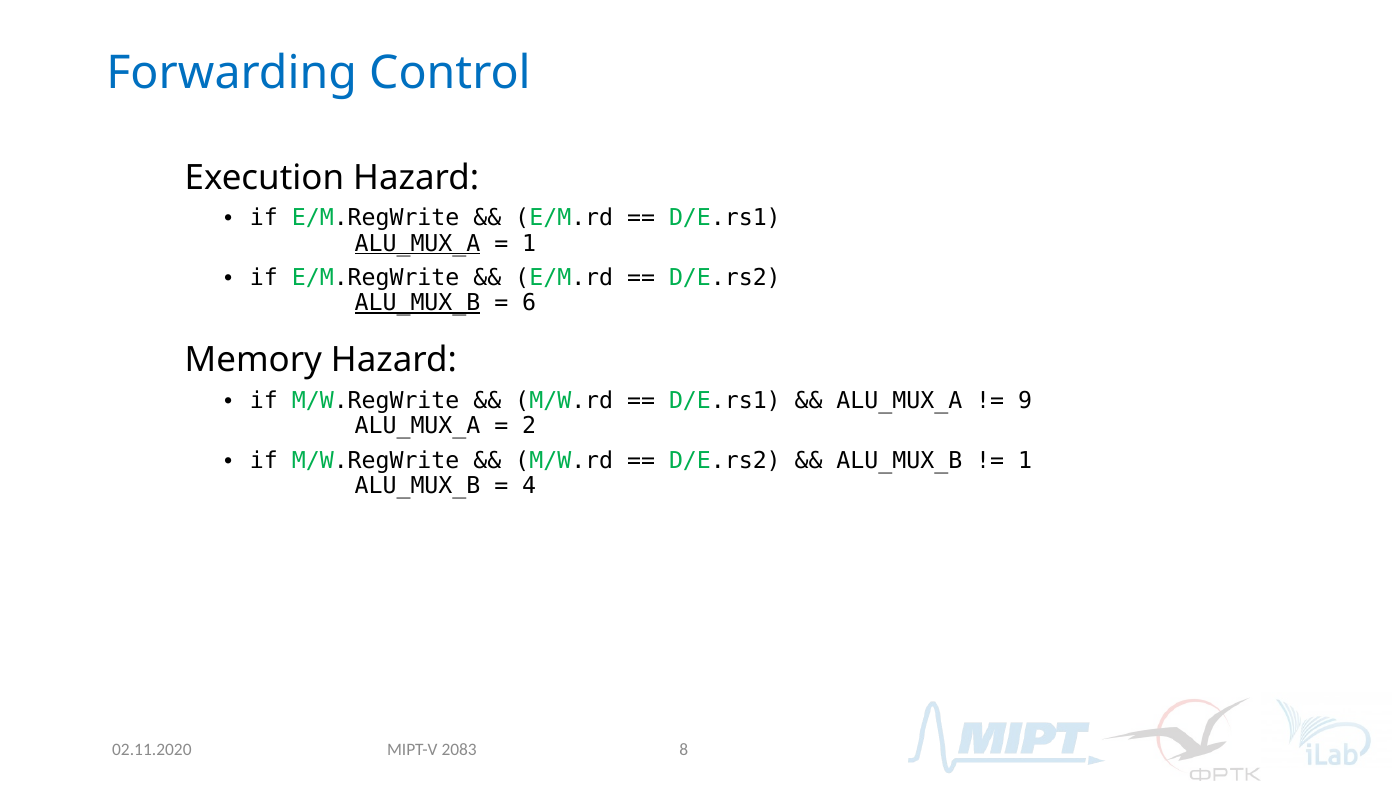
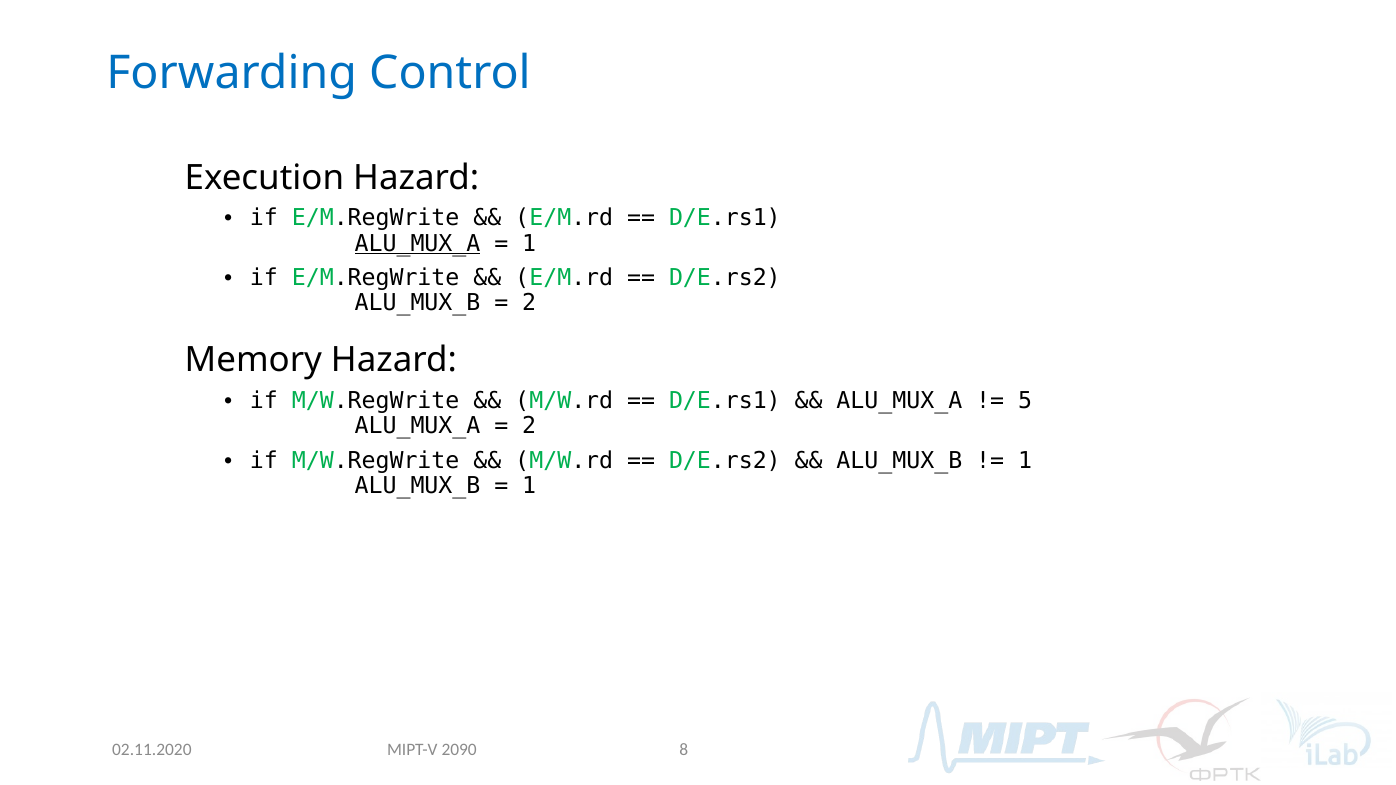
ALU_MUX_B at (418, 303) underline: present -> none
6 at (529, 303): 6 -> 2
9: 9 -> 5
4 at (529, 486): 4 -> 1
2083: 2083 -> 2090
